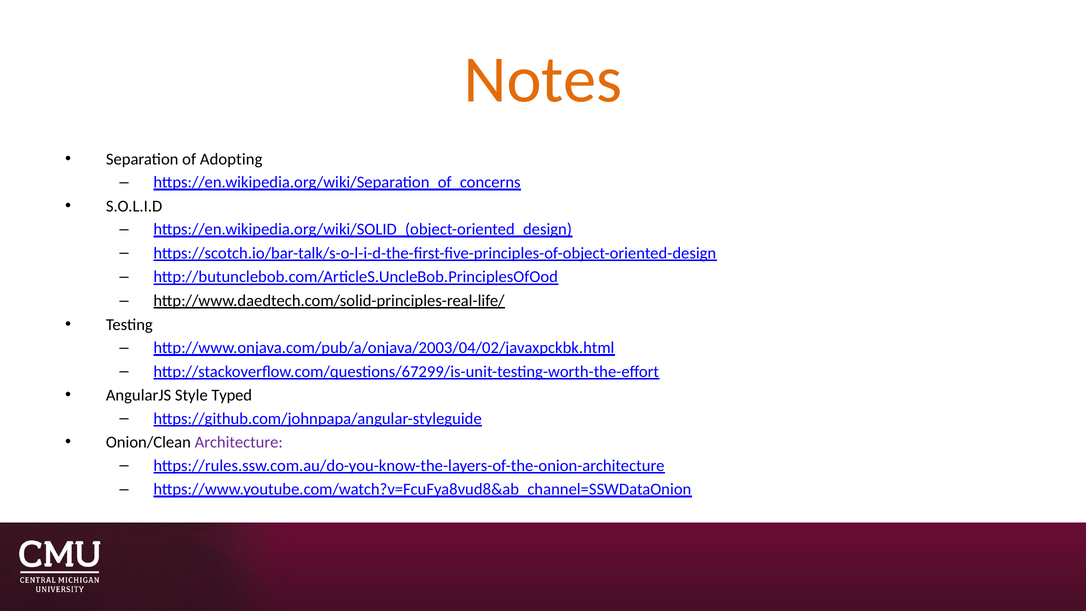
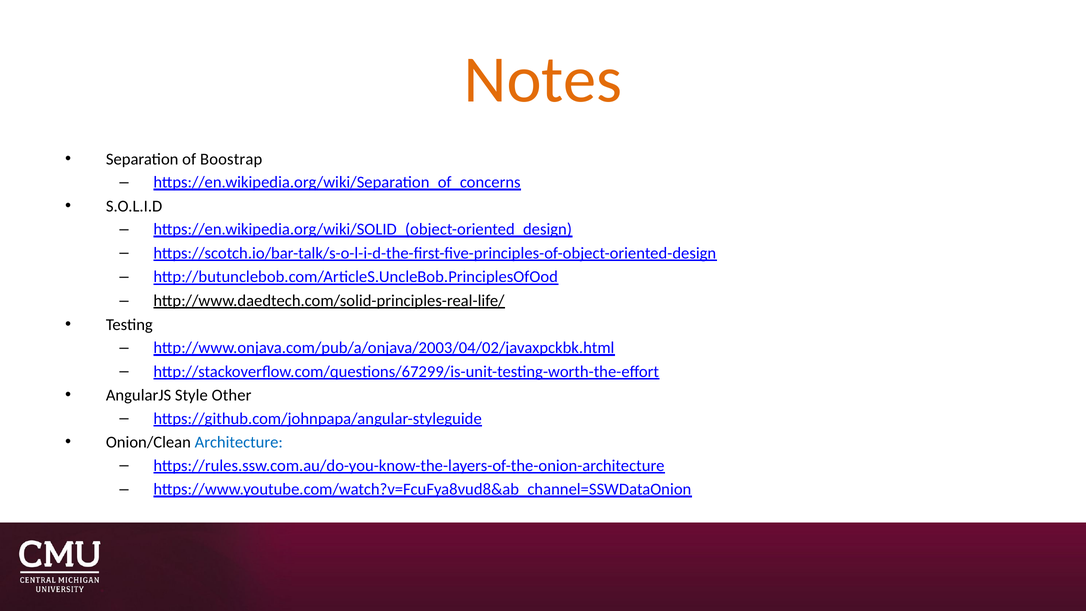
Adopting: Adopting -> Boostrap
Typed: Typed -> Other
Architecture colour: purple -> blue
